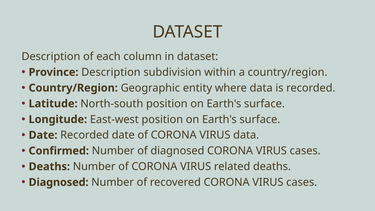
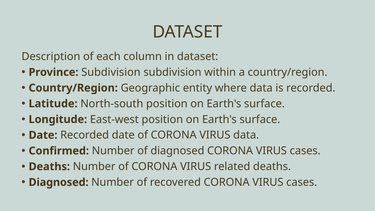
Province Description: Description -> Subdivision
